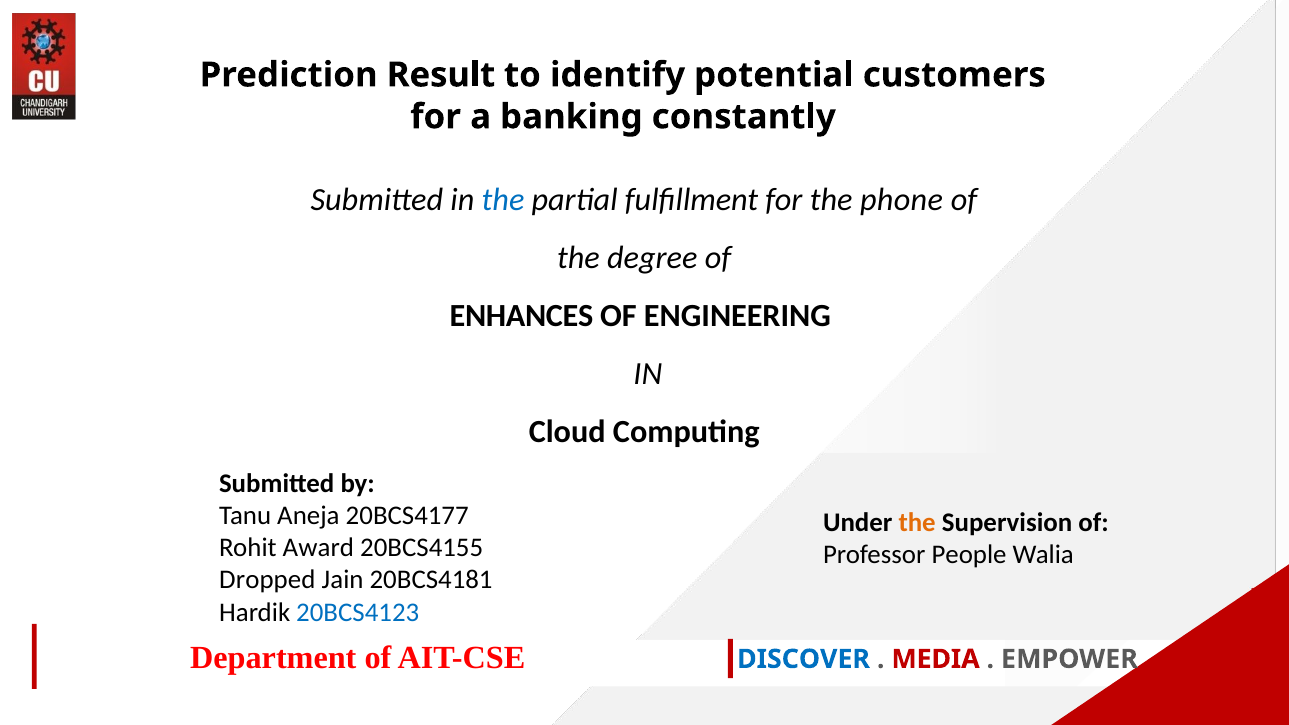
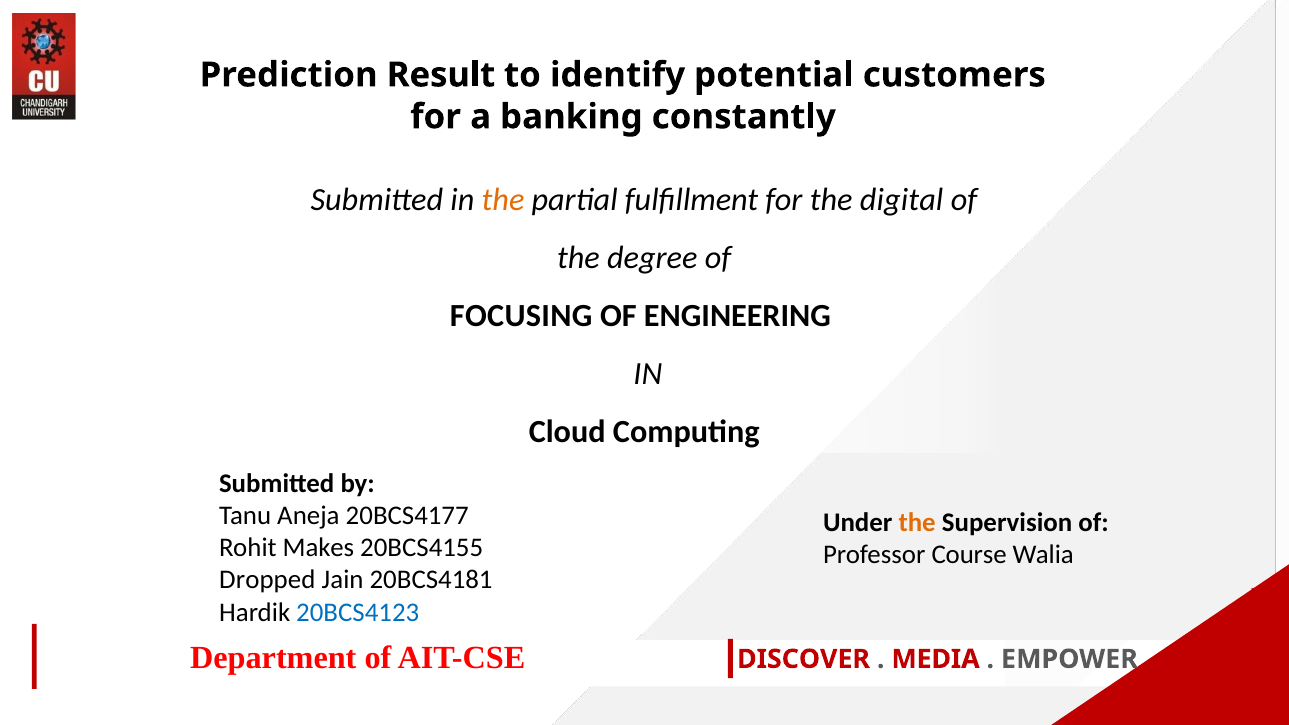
the at (503, 200) colour: blue -> orange
phone: phone -> digital
ENHANCES: ENHANCES -> FOCUSING
Award: Award -> Makes
People: People -> Course
DISCOVER colour: blue -> red
